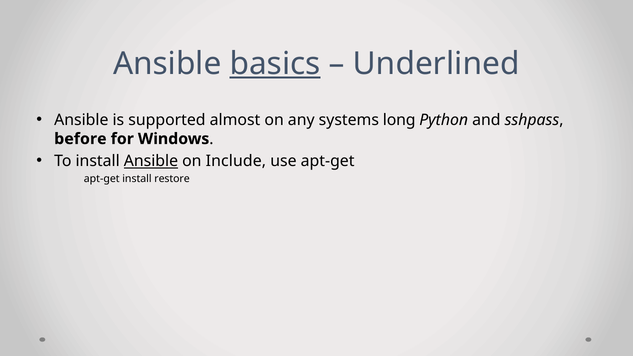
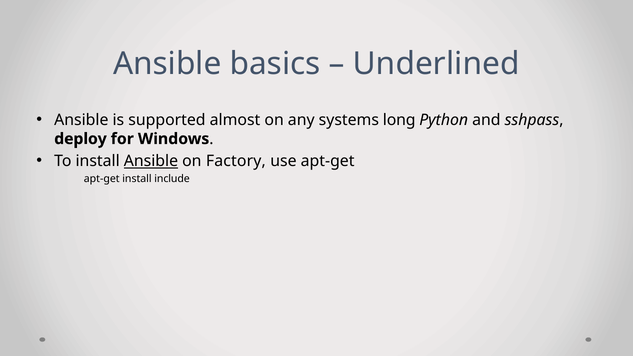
basics underline: present -> none
before: before -> deploy
Include: Include -> Factory
restore: restore -> include
